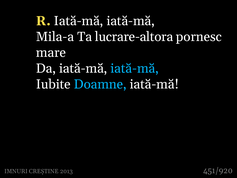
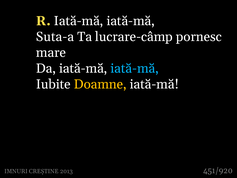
Mila-a: Mila-a -> Suta-a
lucrare-altora: lucrare-altora -> lucrare-câmp
Doamne colour: light blue -> yellow
